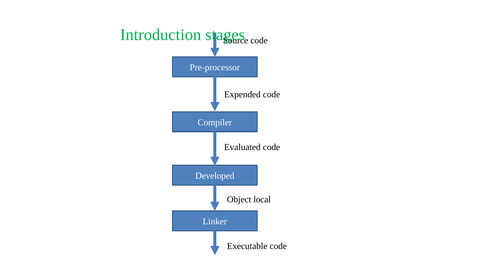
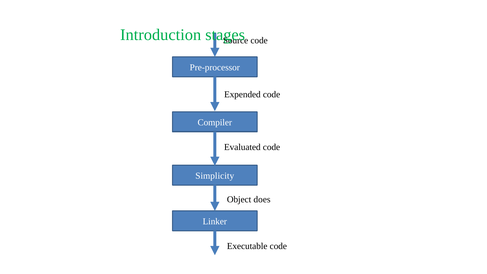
Developed: Developed -> Simplicity
local: local -> does
